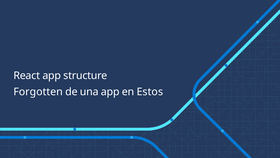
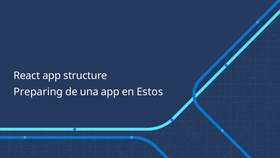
Forgotten: Forgotten -> Preparing
